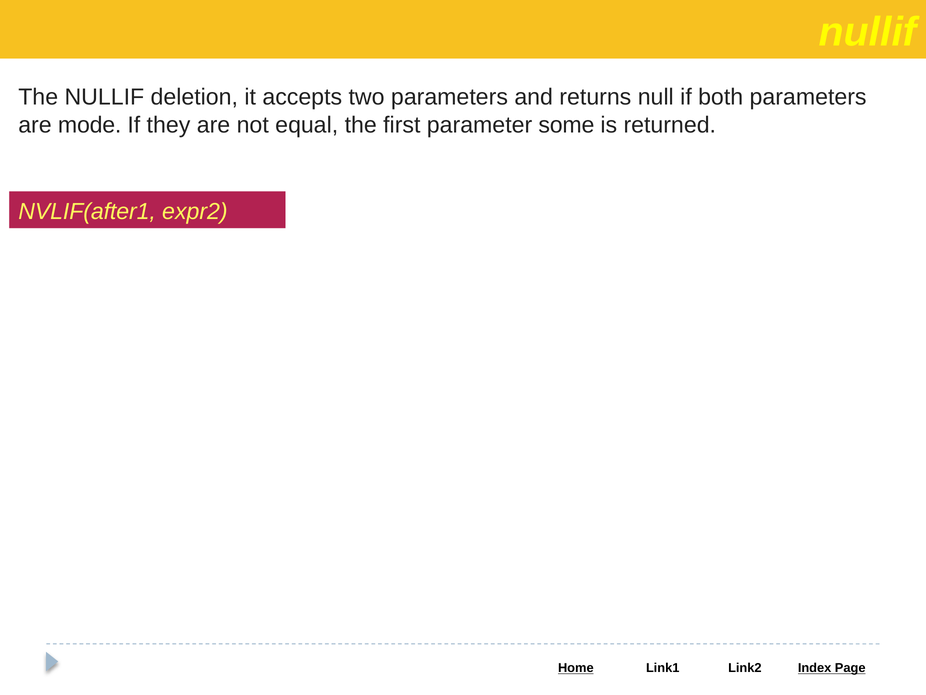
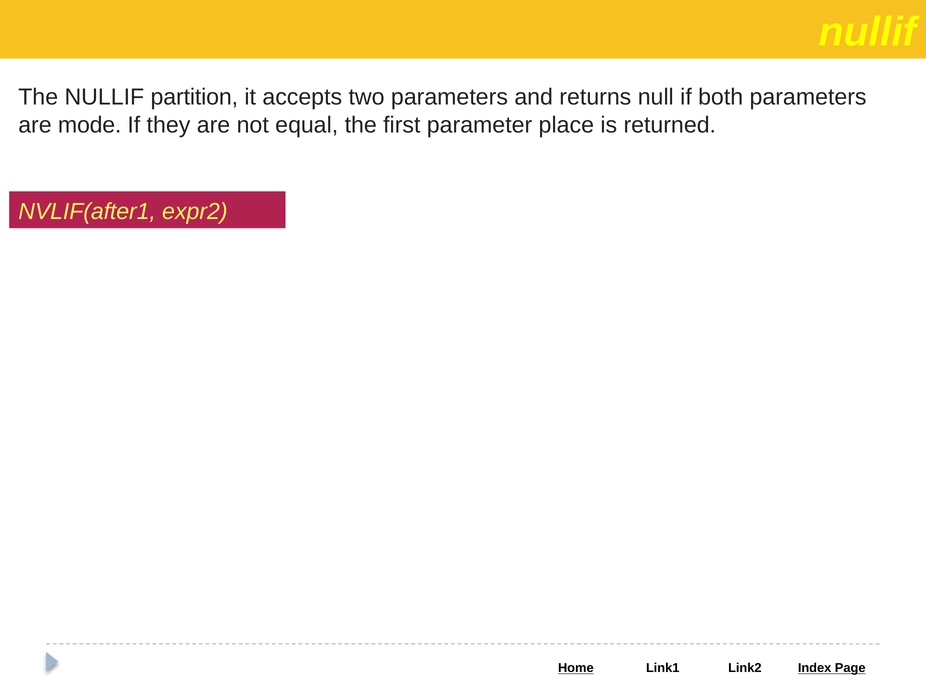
deletion: deletion -> partition
some: some -> place
